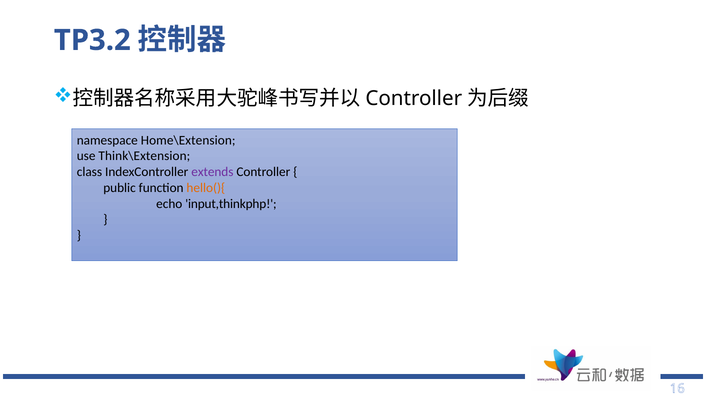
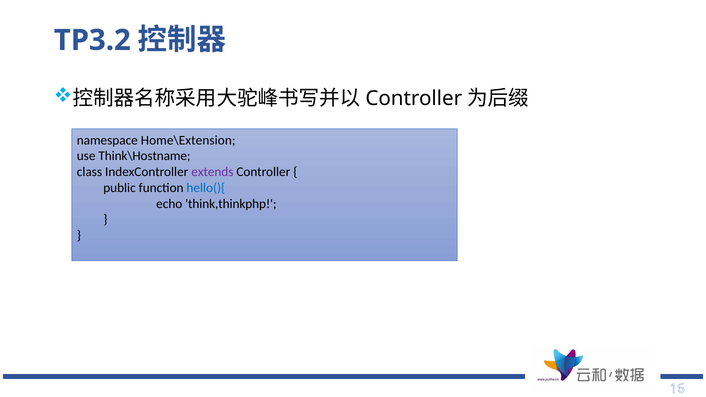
Think\Extension: Think\Extension -> Think\Hostname
hello(){ colour: orange -> blue
input,thinkphp: input,thinkphp -> think,thinkphp
